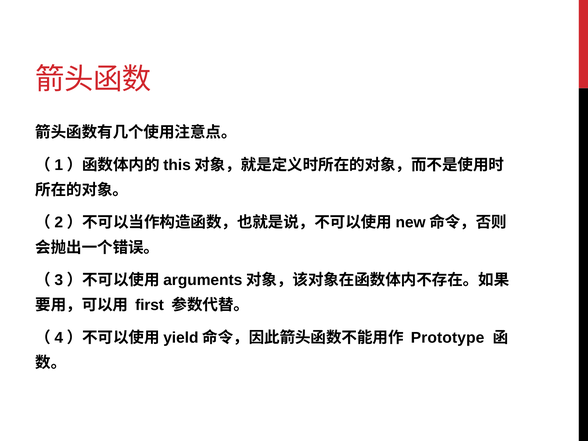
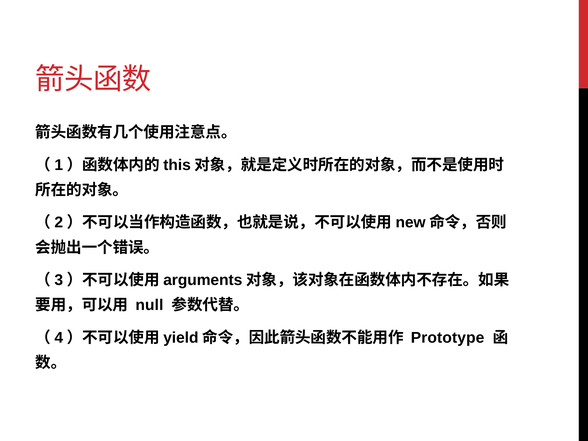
first: first -> null
